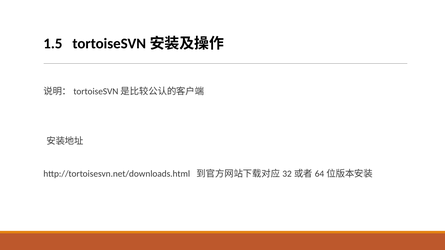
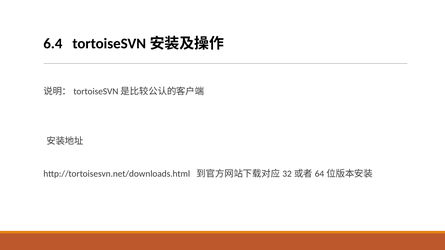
1.5: 1.5 -> 6.4
